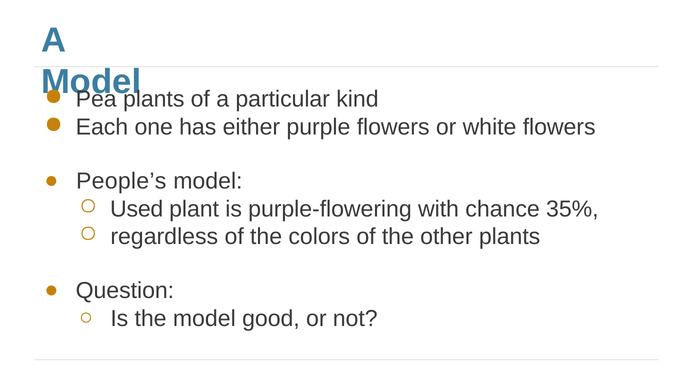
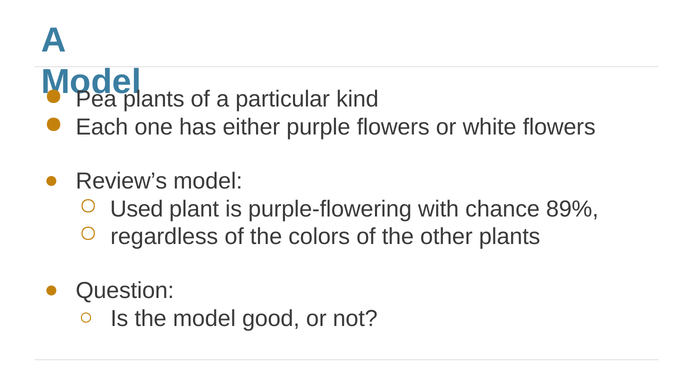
People’s: People’s -> Review’s
35%: 35% -> 89%
